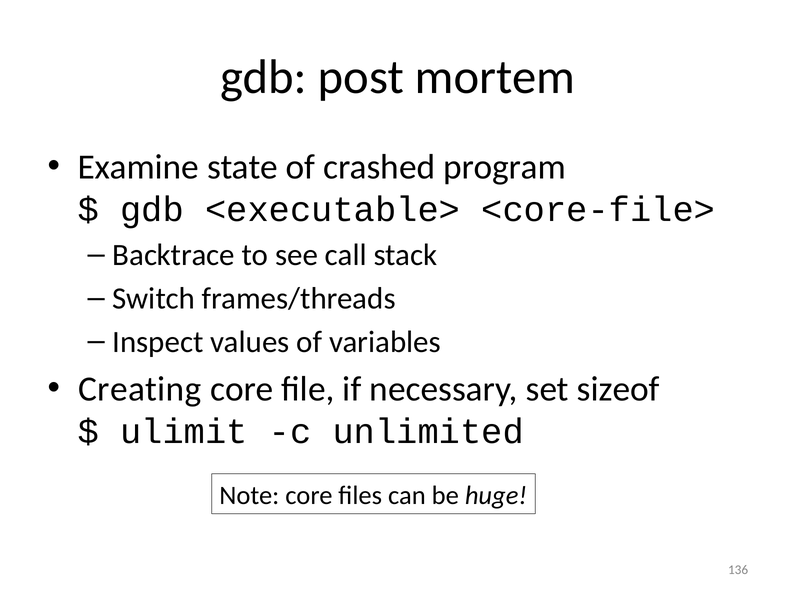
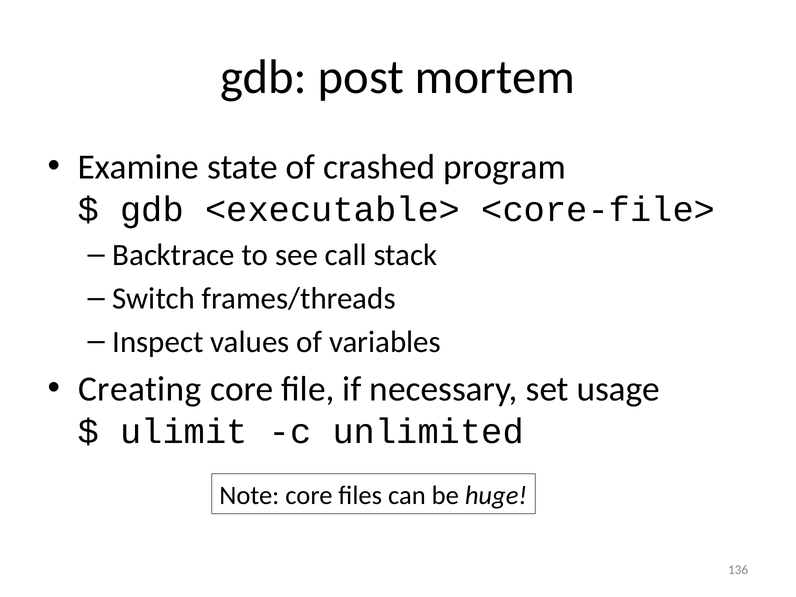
sizeof: sizeof -> usage
